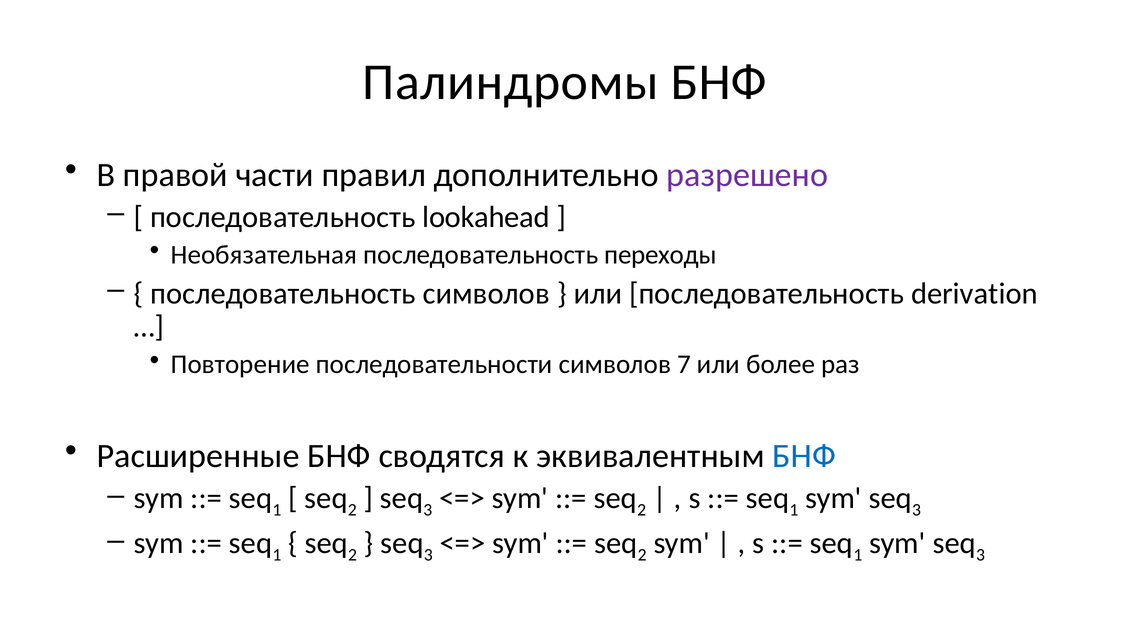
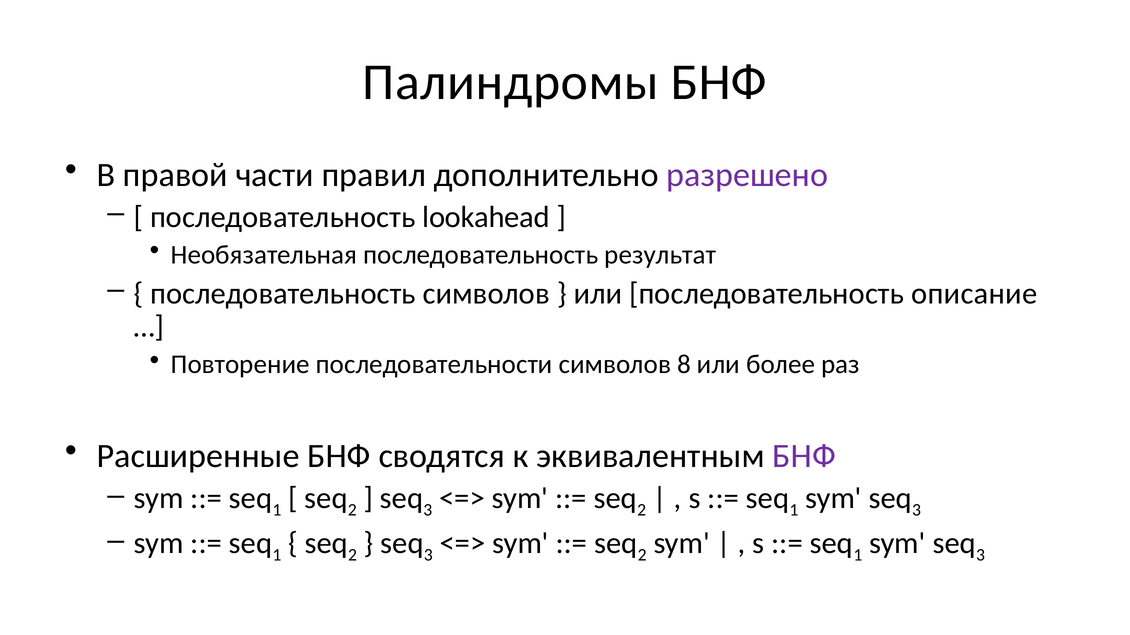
переходы: переходы -> результат
derivation: derivation -> описание
7: 7 -> 8
БНФ at (804, 456) colour: blue -> purple
